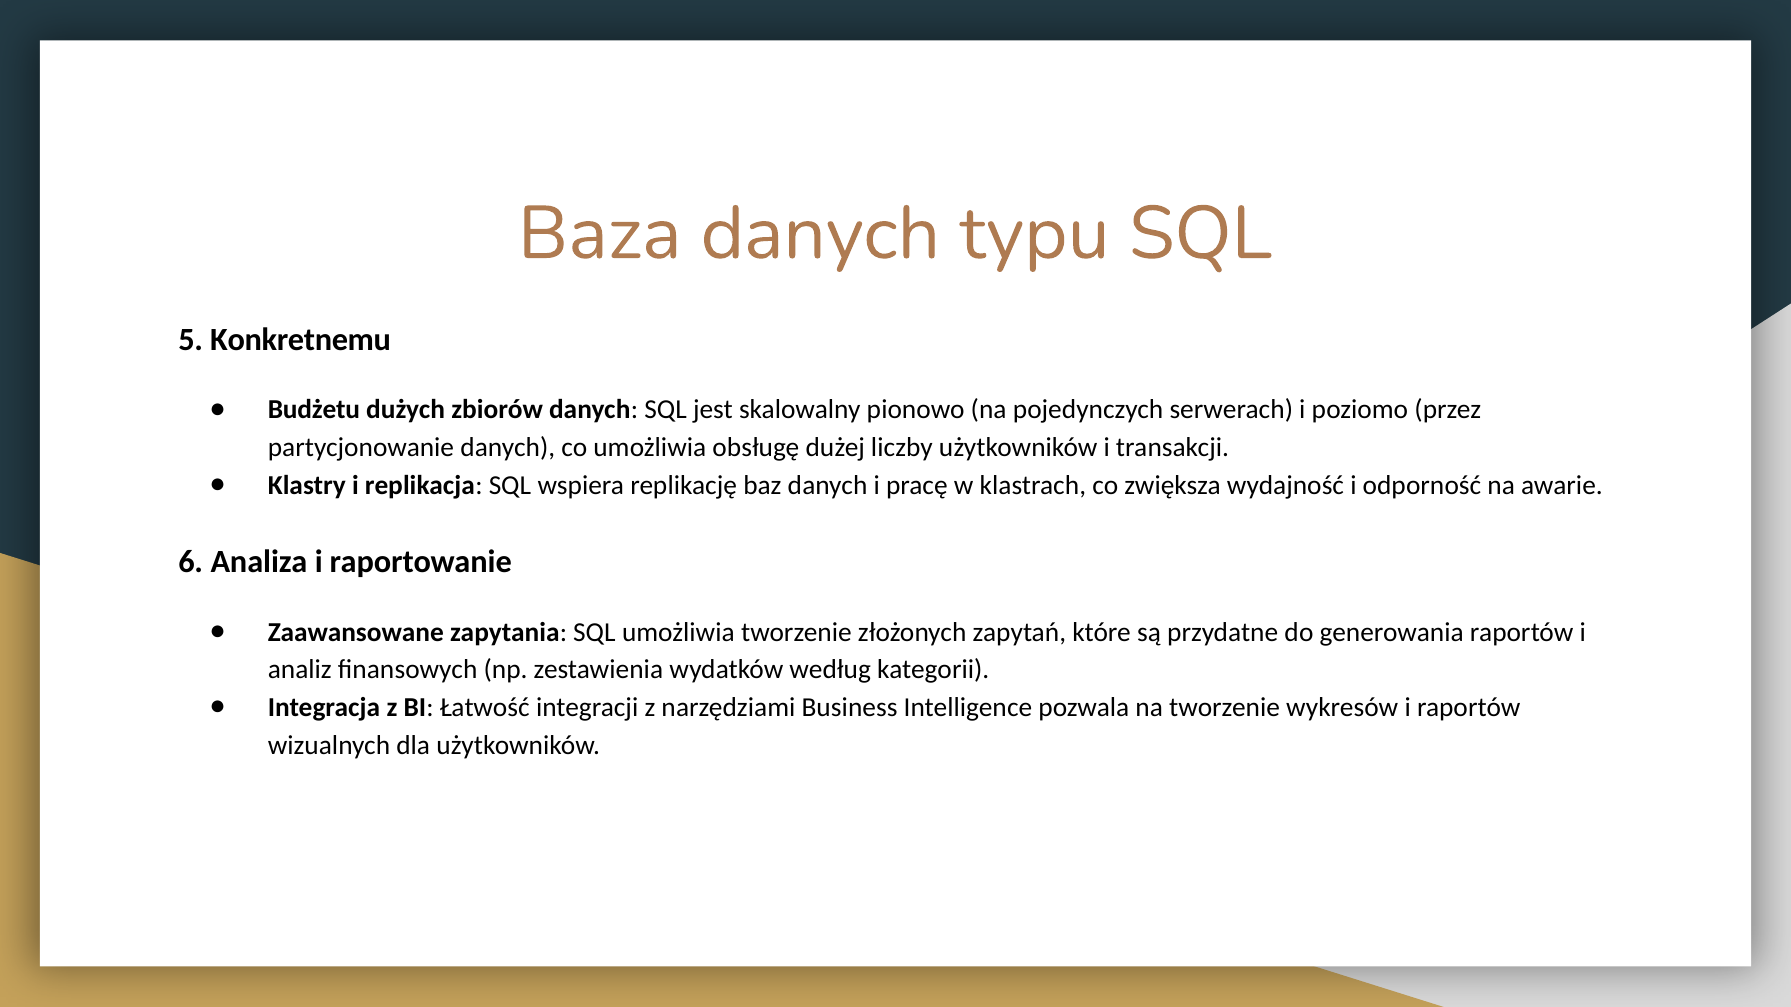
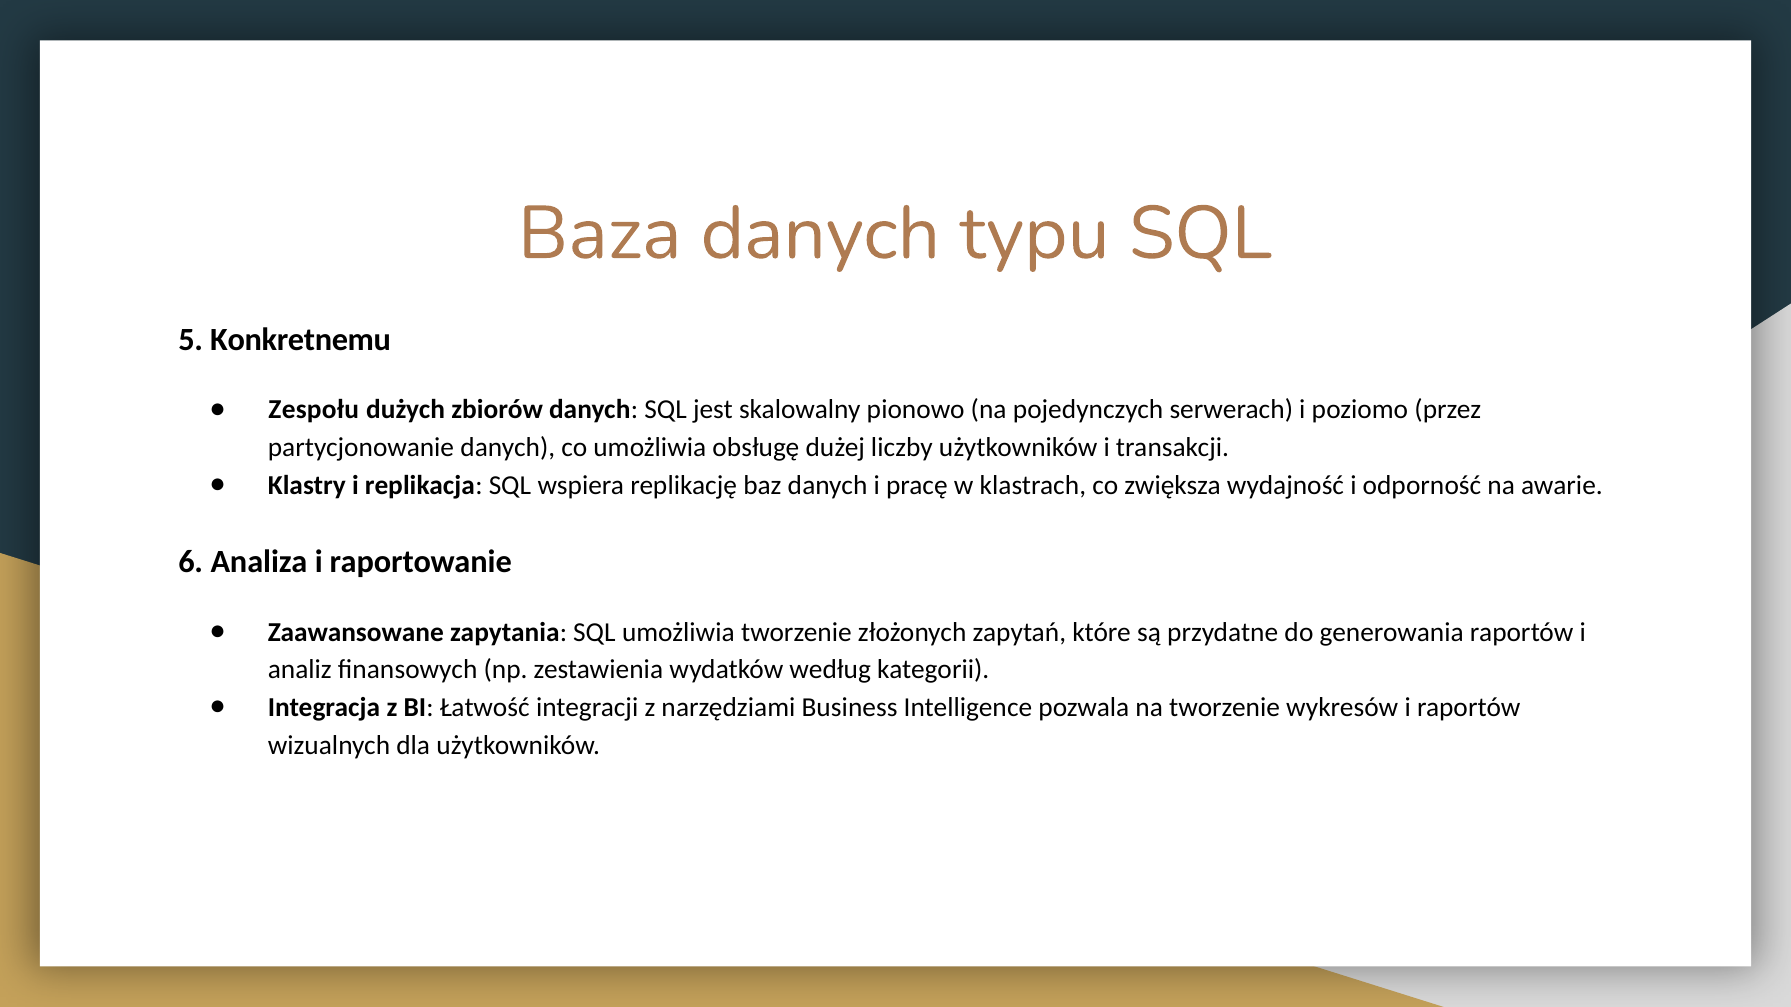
Budżetu: Budżetu -> Zespołu
